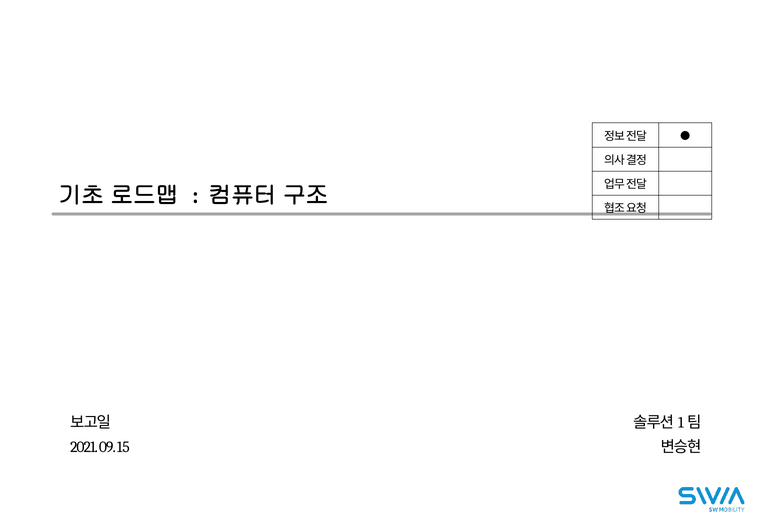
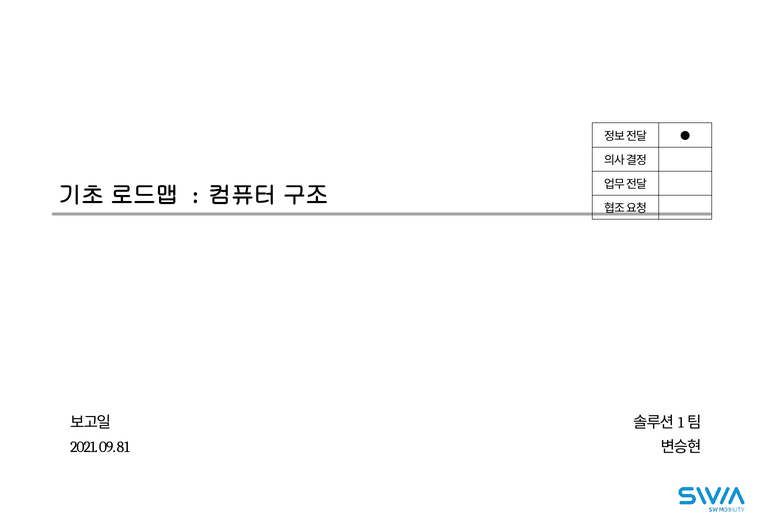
15: 15 -> 81
